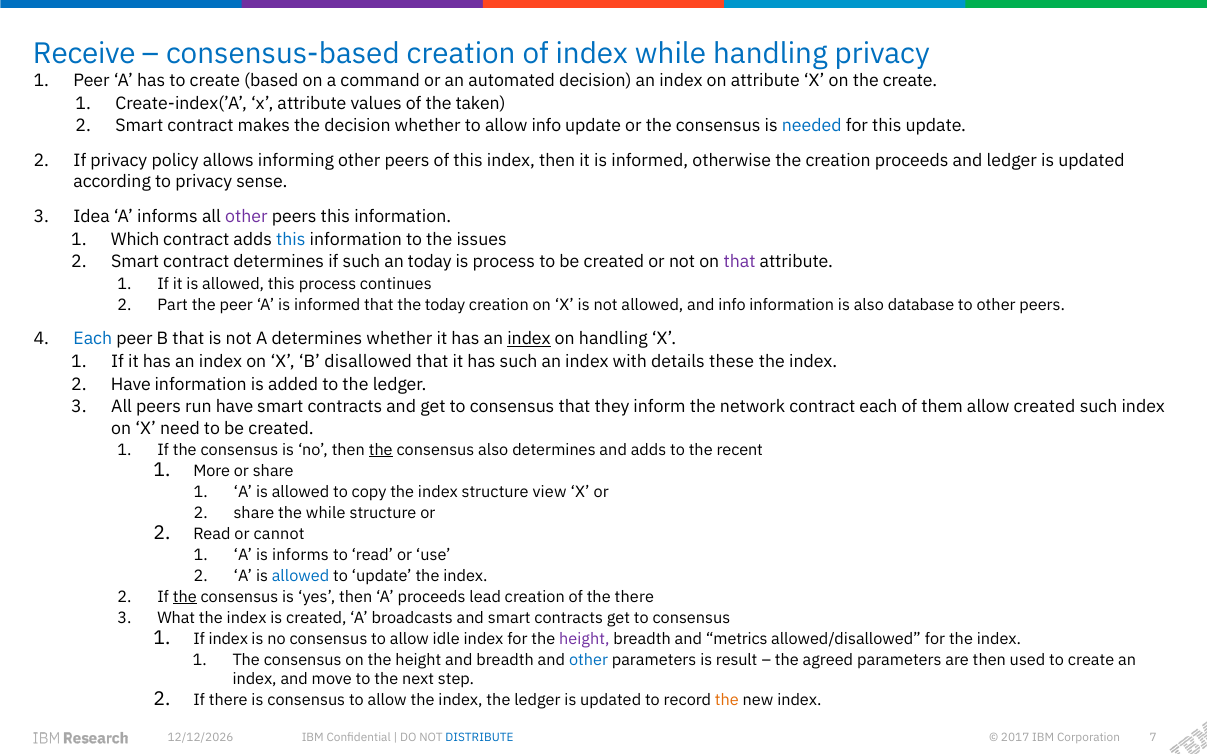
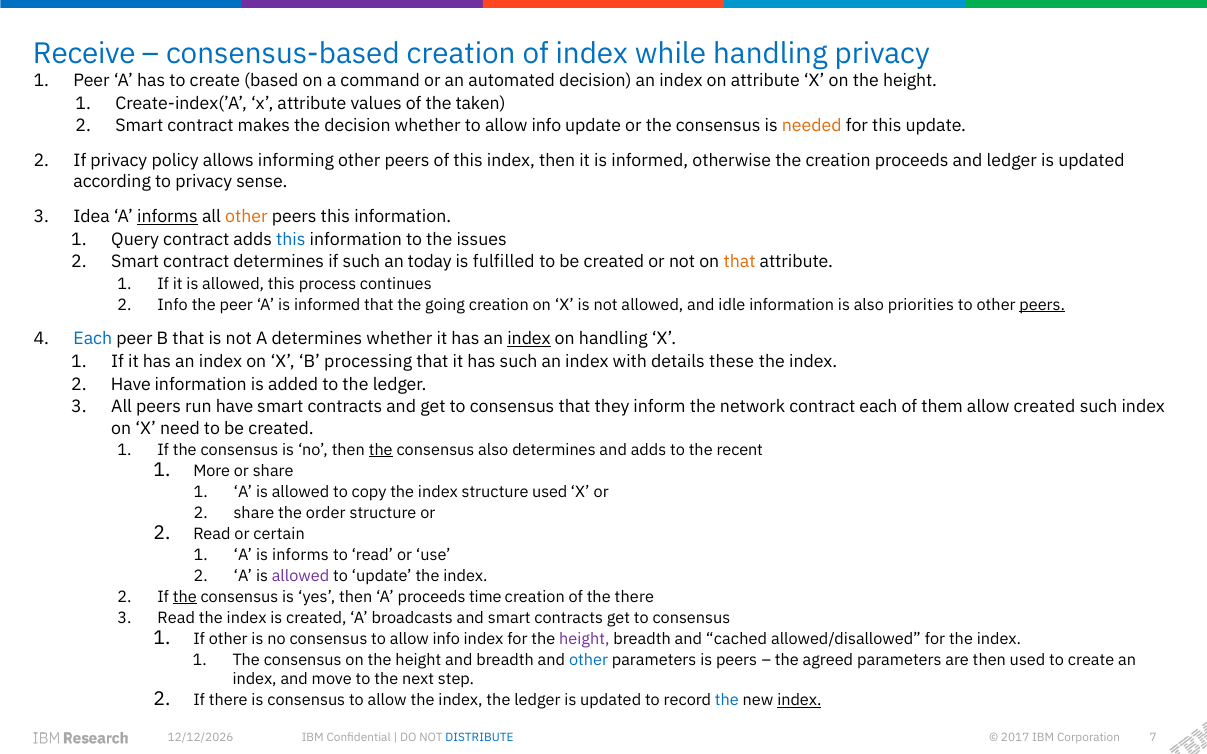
X on the create: create -> height
needed colour: blue -> orange
informs at (168, 217) underline: none -> present
other at (246, 217) colour: purple -> orange
Which: Which -> Query
is process: process -> fulfilled
that at (740, 262) colour: purple -> orange
Part at (173, 305): Part -> Info
the today: today -> going
and info: info -> idle
database: database -> priorities
peers at (1042, 305) underline: none -> present
disallowed: disallowed -> processing
structure view: view -> used
the while: while -> order
cannot: cannot -> certain
allowed at (300, 576) colour: blue -> purple
lead: lead -> time
What at (176, 618): What -> Read
If index: index -> other
consensus to allow idle: idle -> info
metrics: metrics -> cached
is result: result -> peers
the at (727, 701) colour: orange -> blue
index at (799, 701) underline: none -> present
